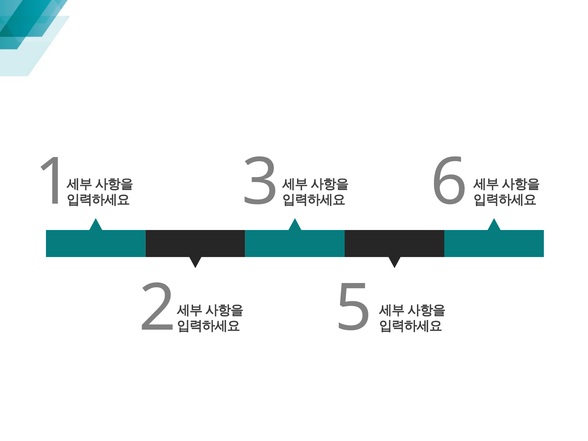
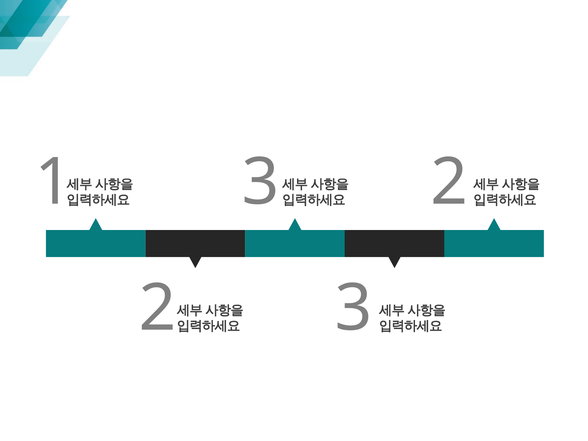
3 6: 6 -> 2
2 5: 5 -> 3
